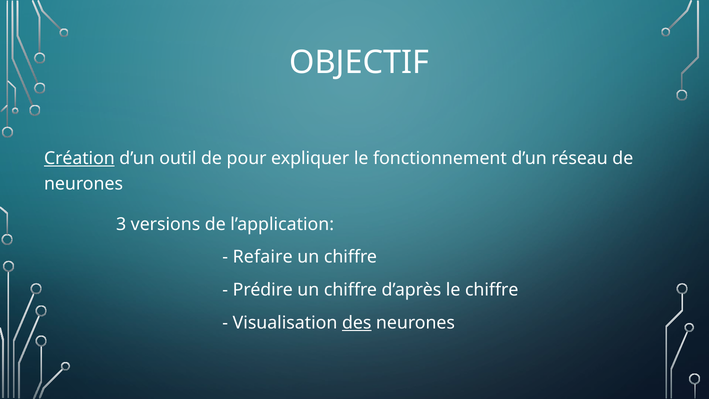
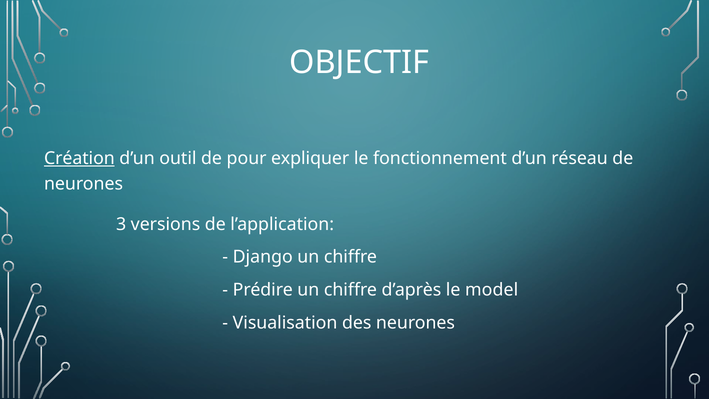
Refaire: Refaire -> Django
le chiffre: chiffre -> model
des underline: present -> none
